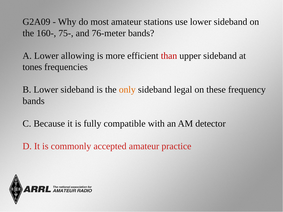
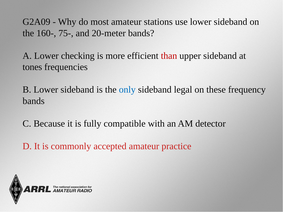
76-meter: 76-meter -> 20-meter
allowing: allowing -> checking
only colour: orange -> blue
